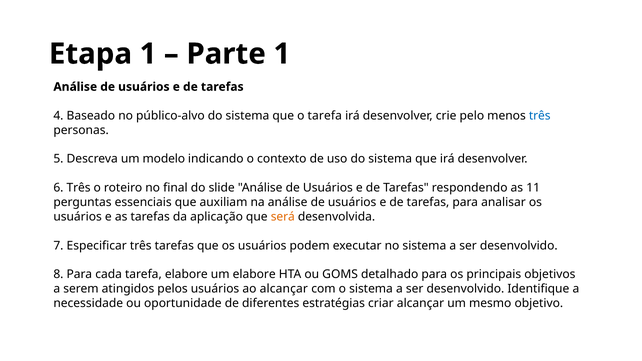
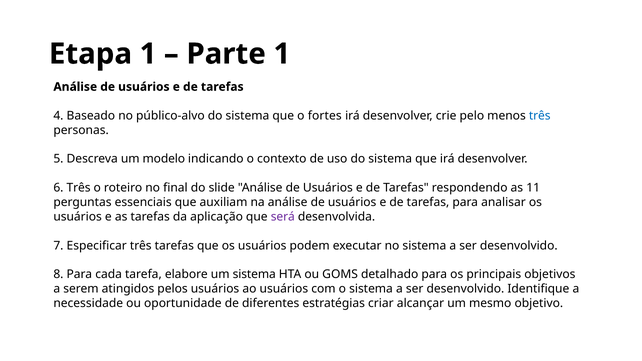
o tarefa: tarefa -> fortes
será colour: orange -> purple
um elabore: elabore -> sistema
ao alcançar: alcançar -> usuários
